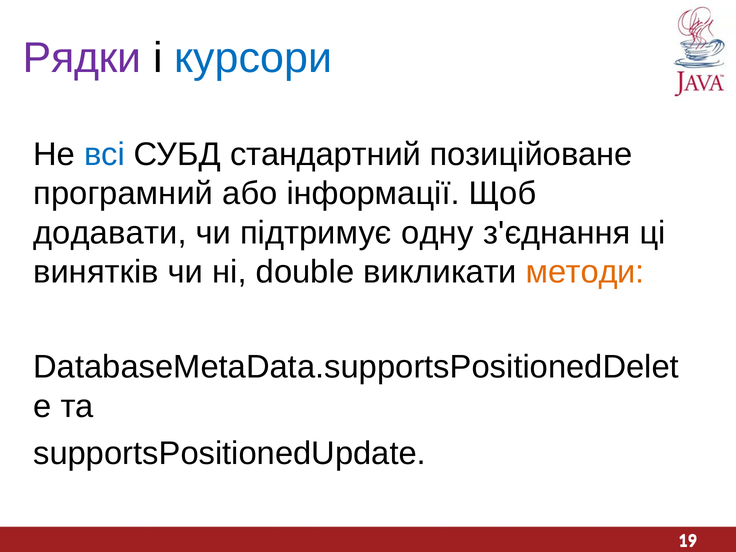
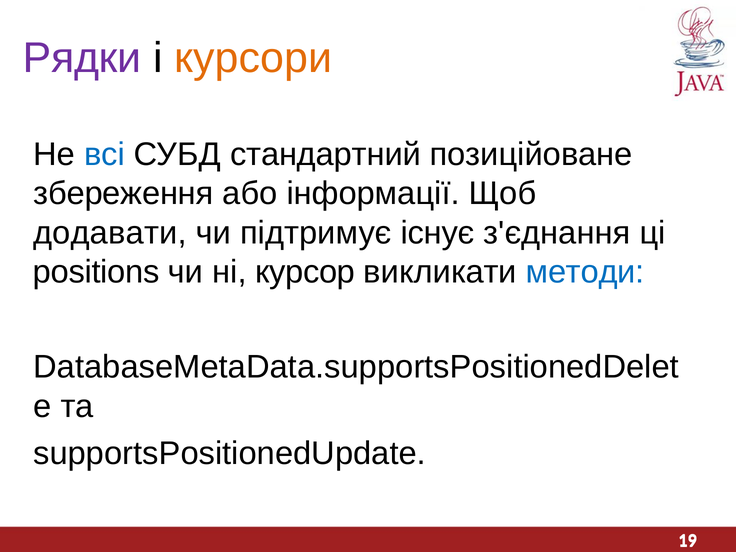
курсори colour: blue -> orange
програмний: програмний -> збереження
одну: одну -> існує
винятків: винятків -> positions
double: double -> курсор
методи colour: orange -> blue
